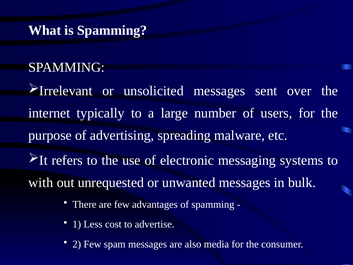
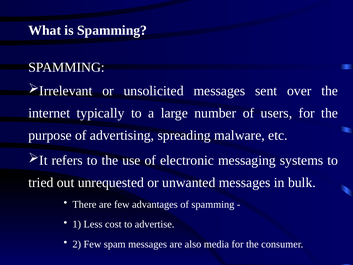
with: with -> tried
